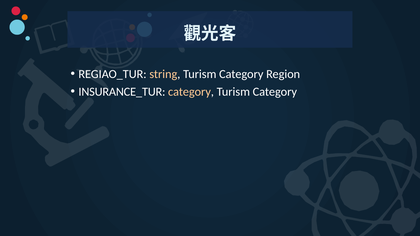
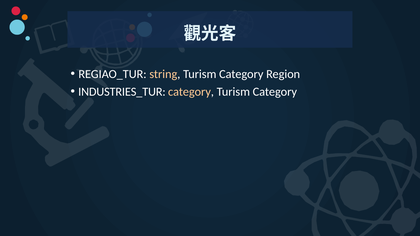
INSURANCE_TUR: INSURANCE_TUR -> INDUSTRIES_TUR
